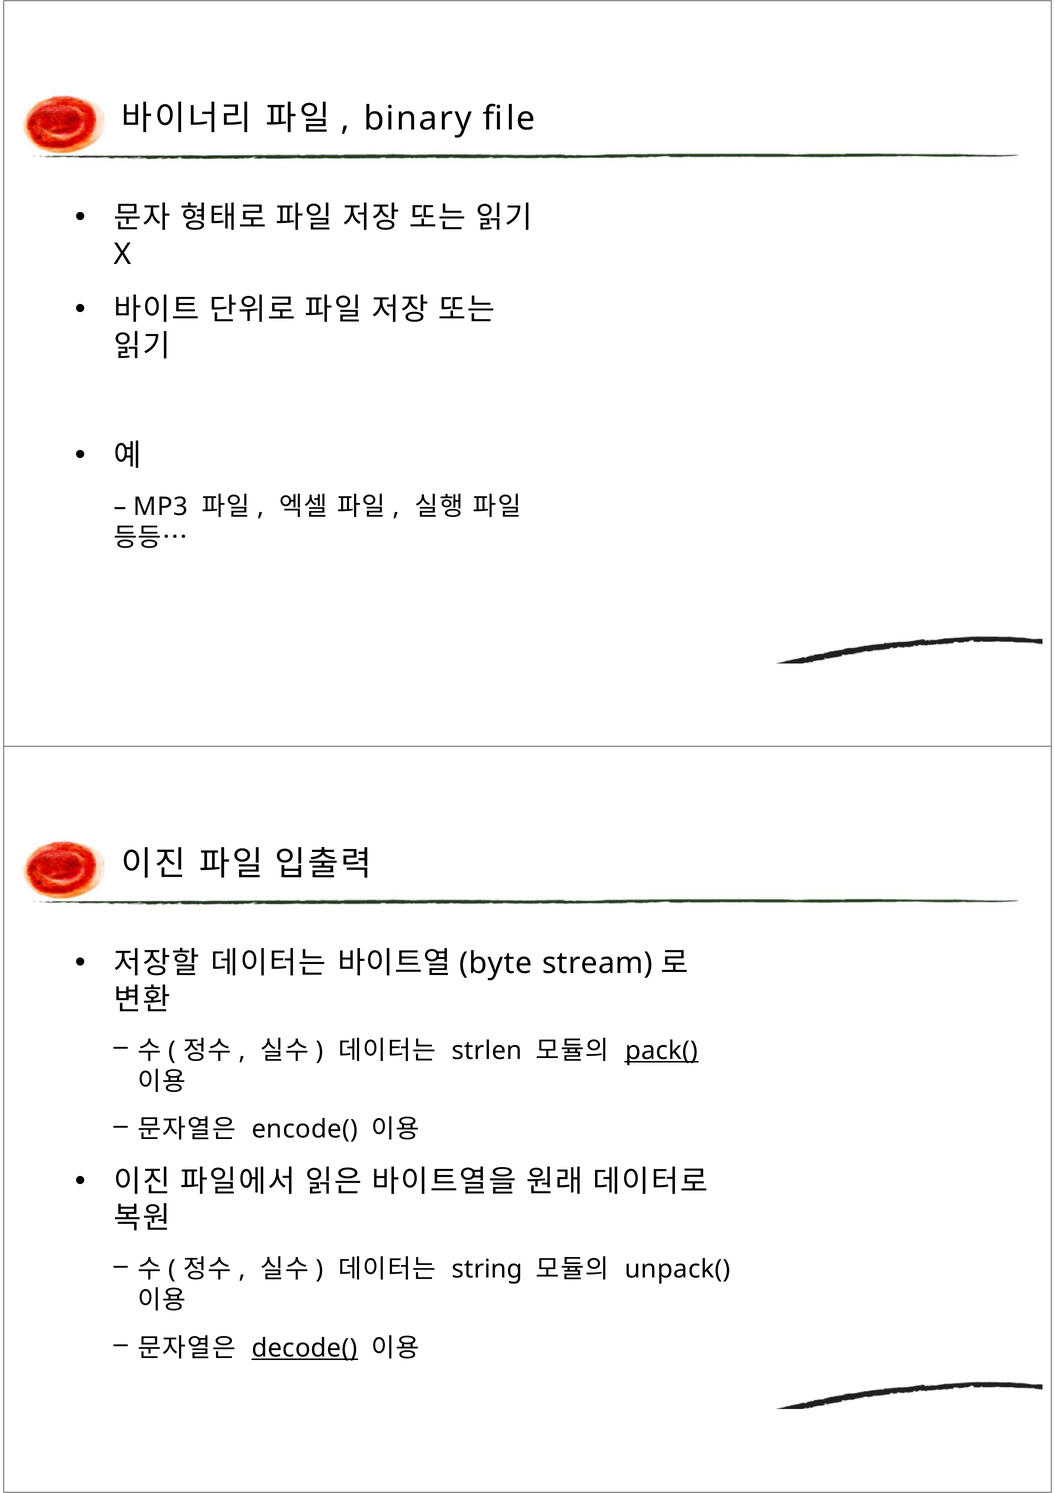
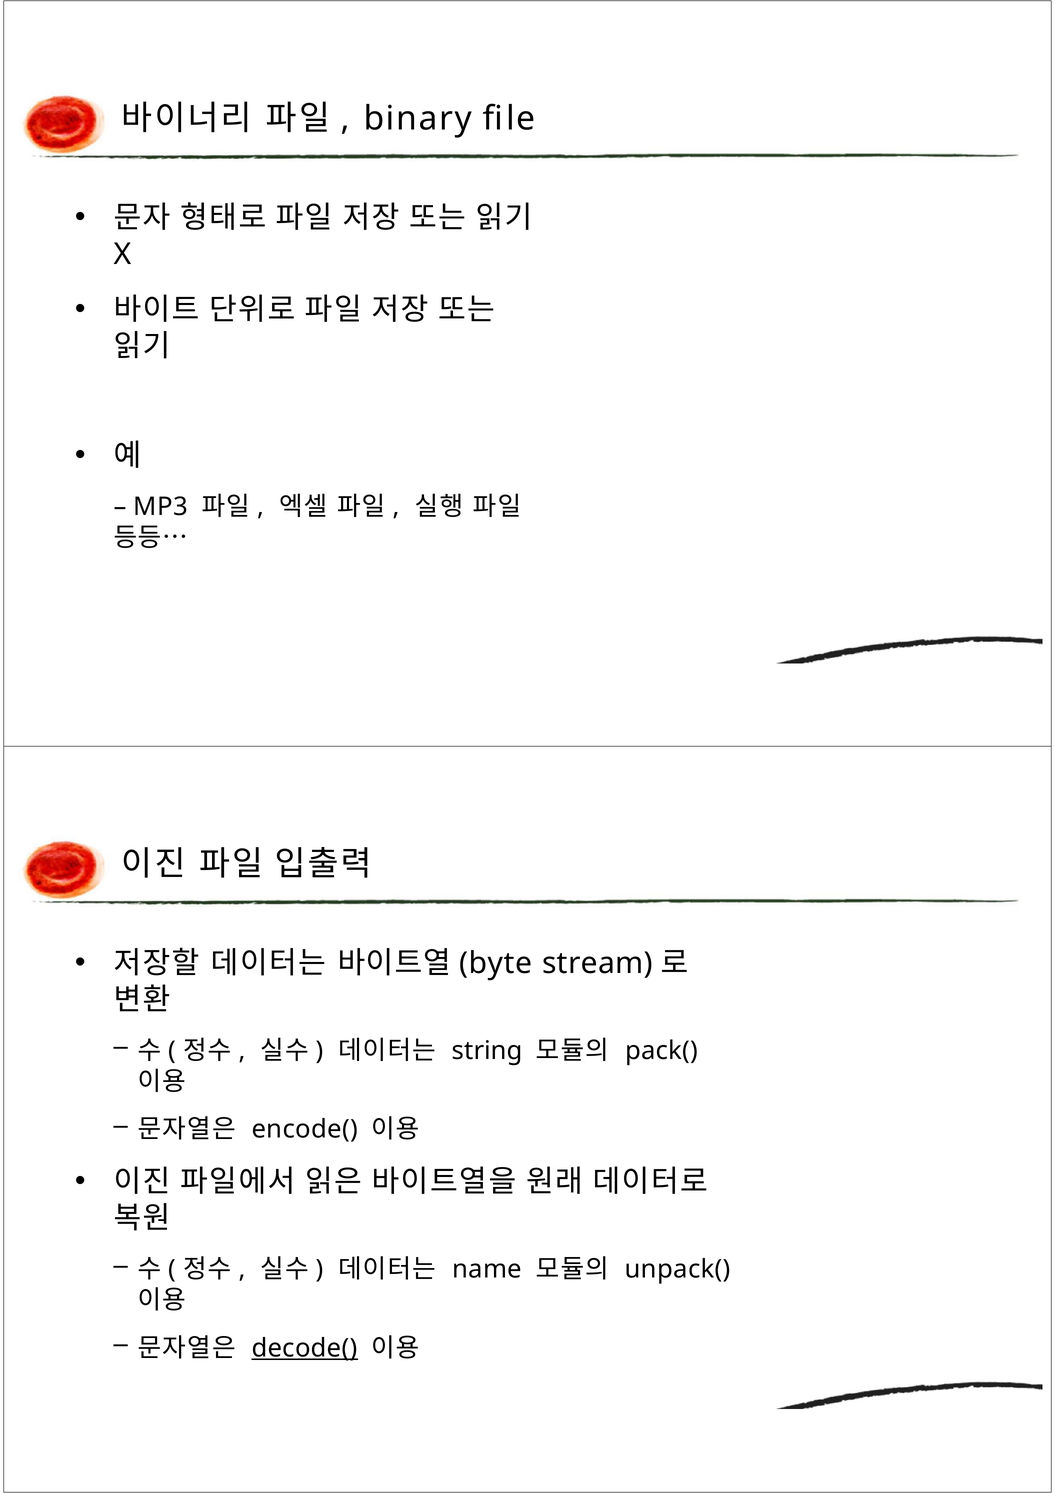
strlen: strlen -> string
pack( underline: present -> none
string: string -> name
